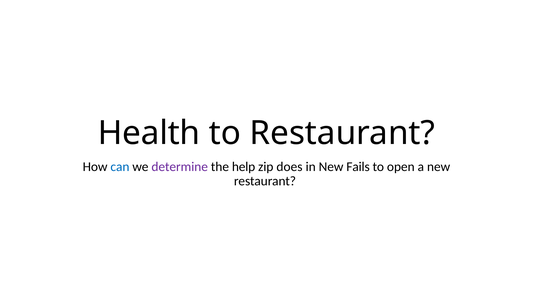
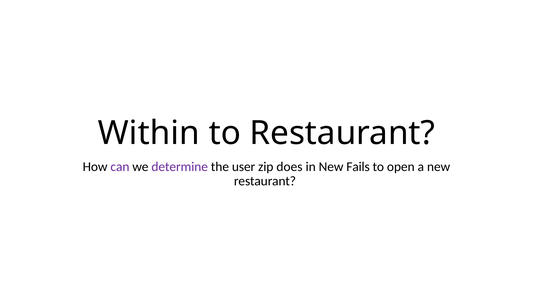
Health: Health -> Within
can colour: blue -> purple
help: help -> user
